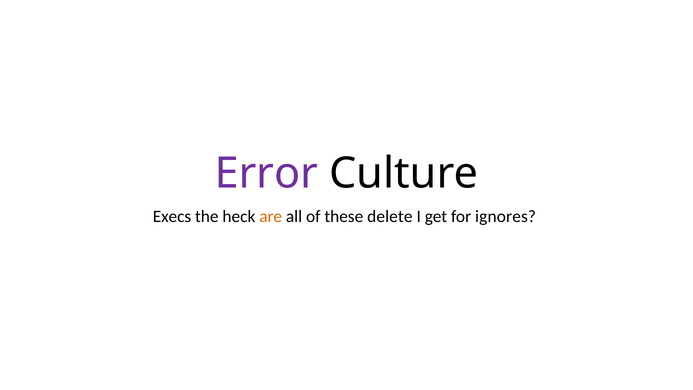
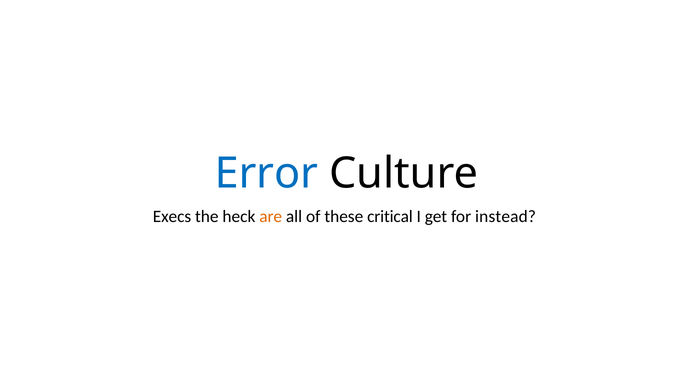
Error colour: purple -> blue
delete: delete -> critical
ignores: ignores -> instead
